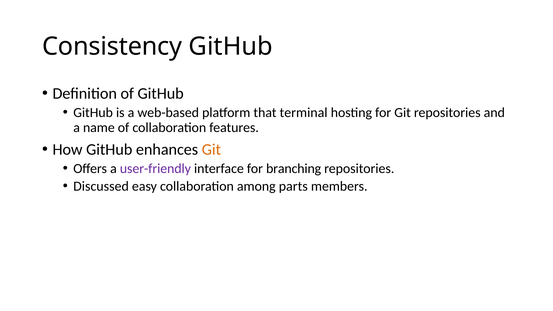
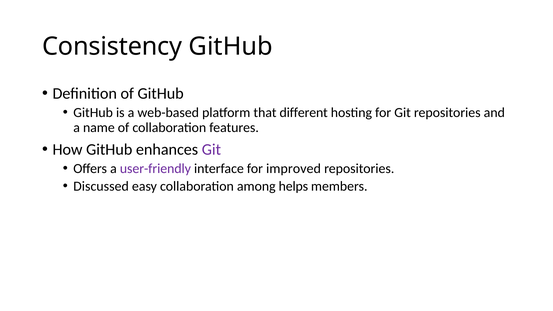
terminal: terminal -> different
Git at (211, 149) colour: orange -> purple
branching: branching -> improved
parts: parts -> helps
